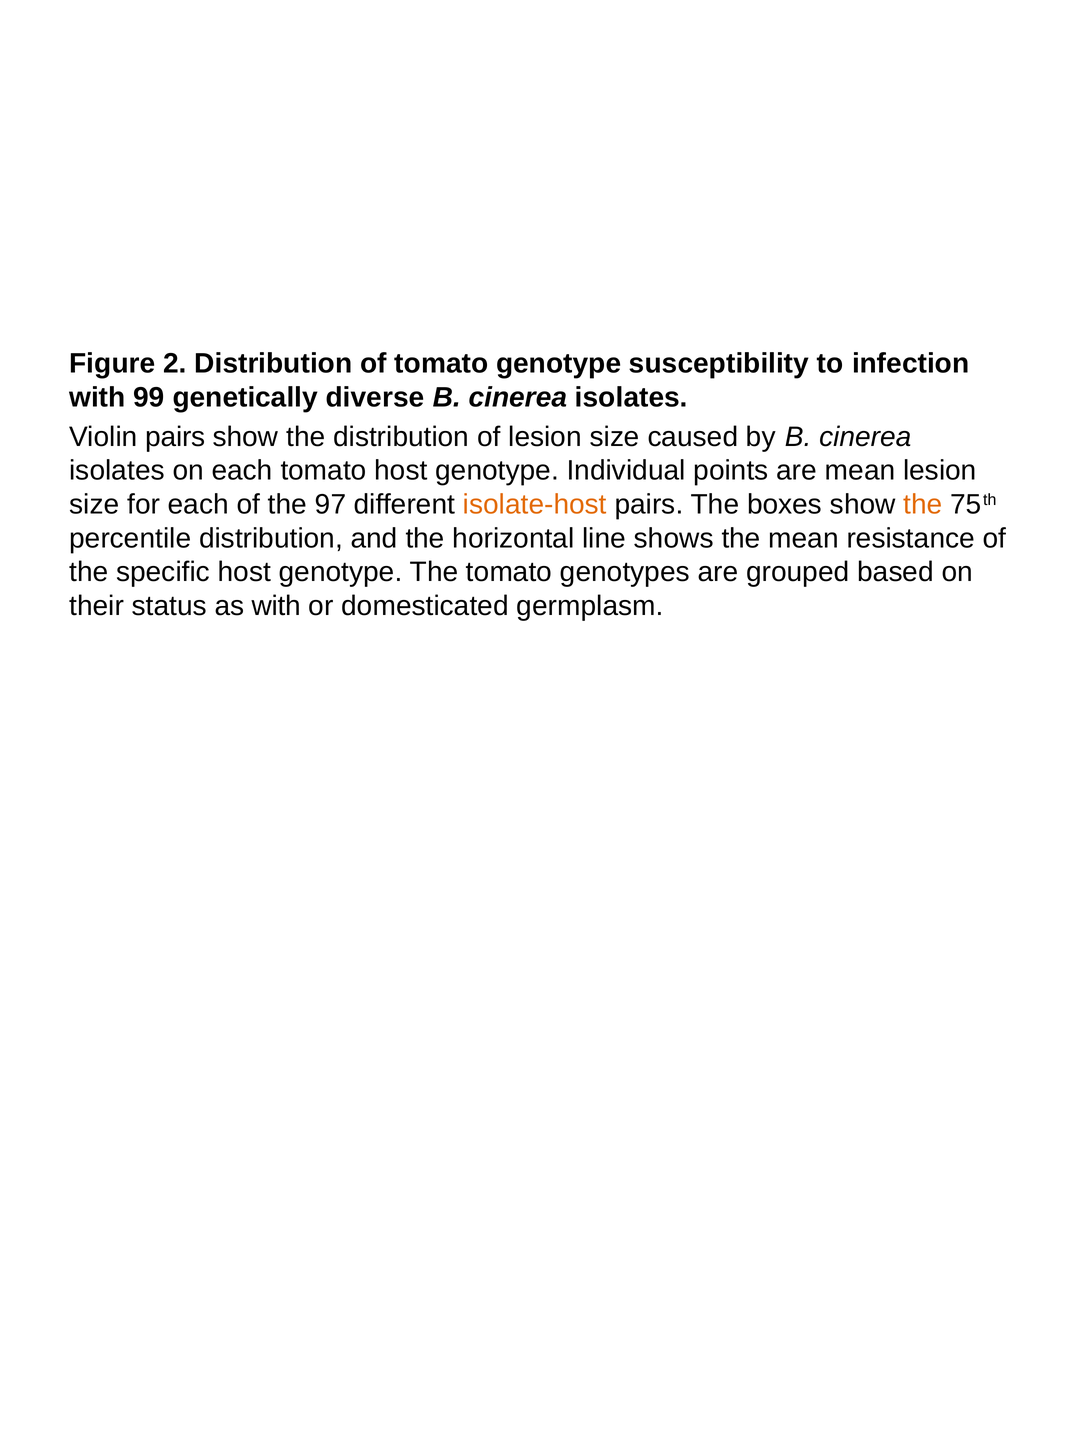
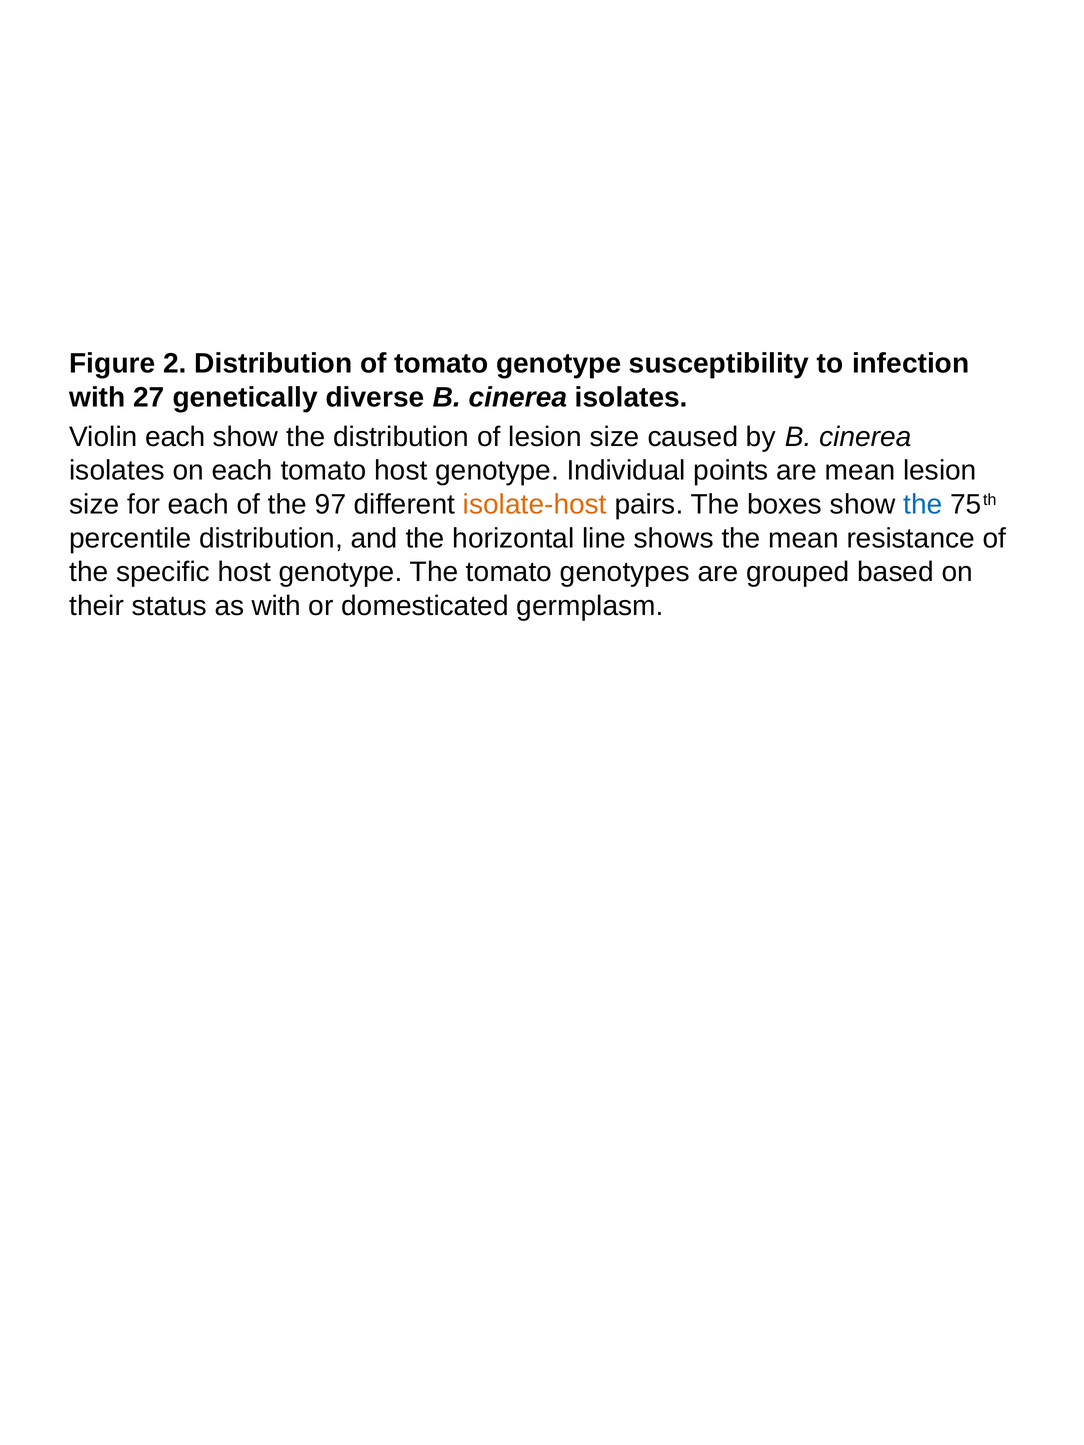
99: 99 -> 27
Violin pairs: pairs -> each
the at (923, 505) colour: orange -> blue
